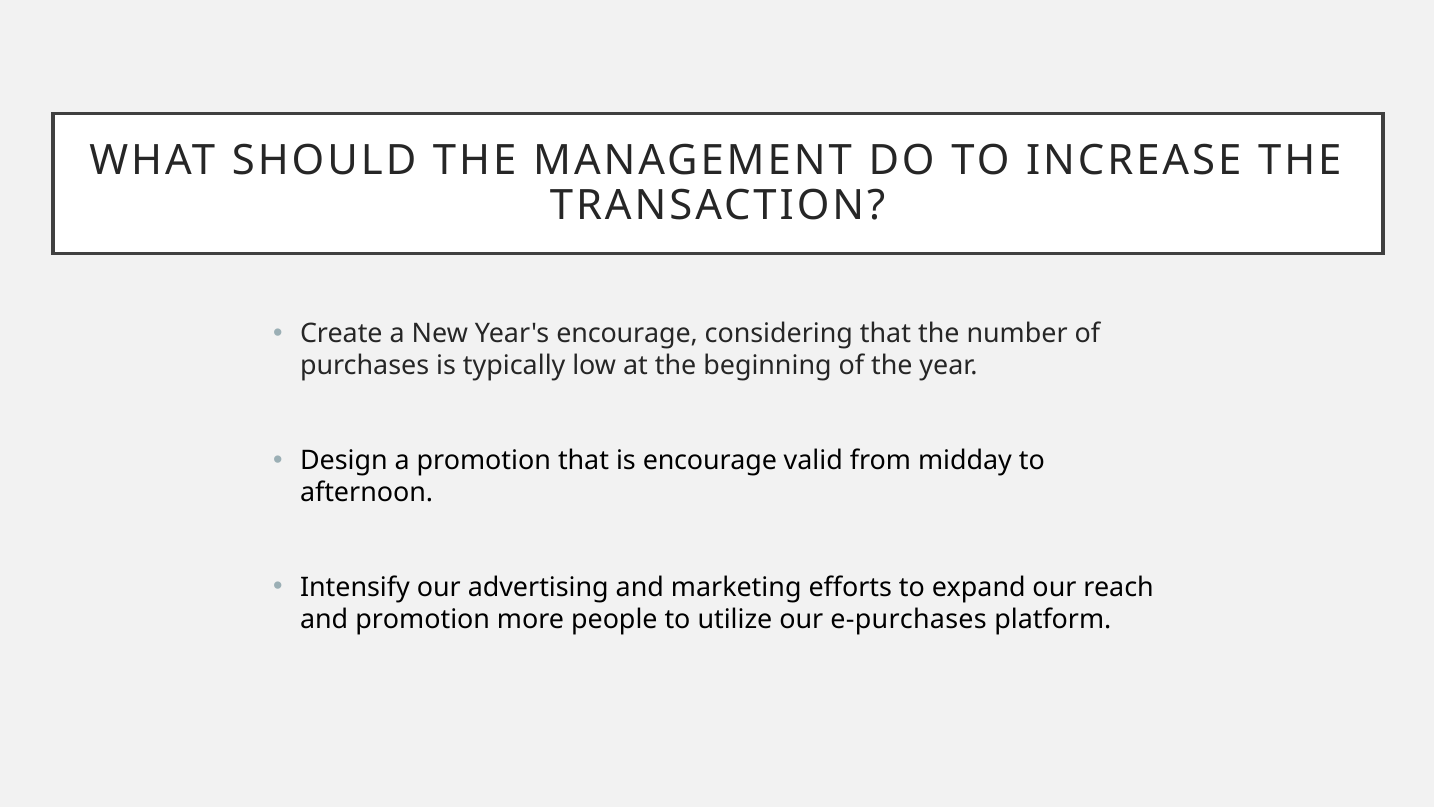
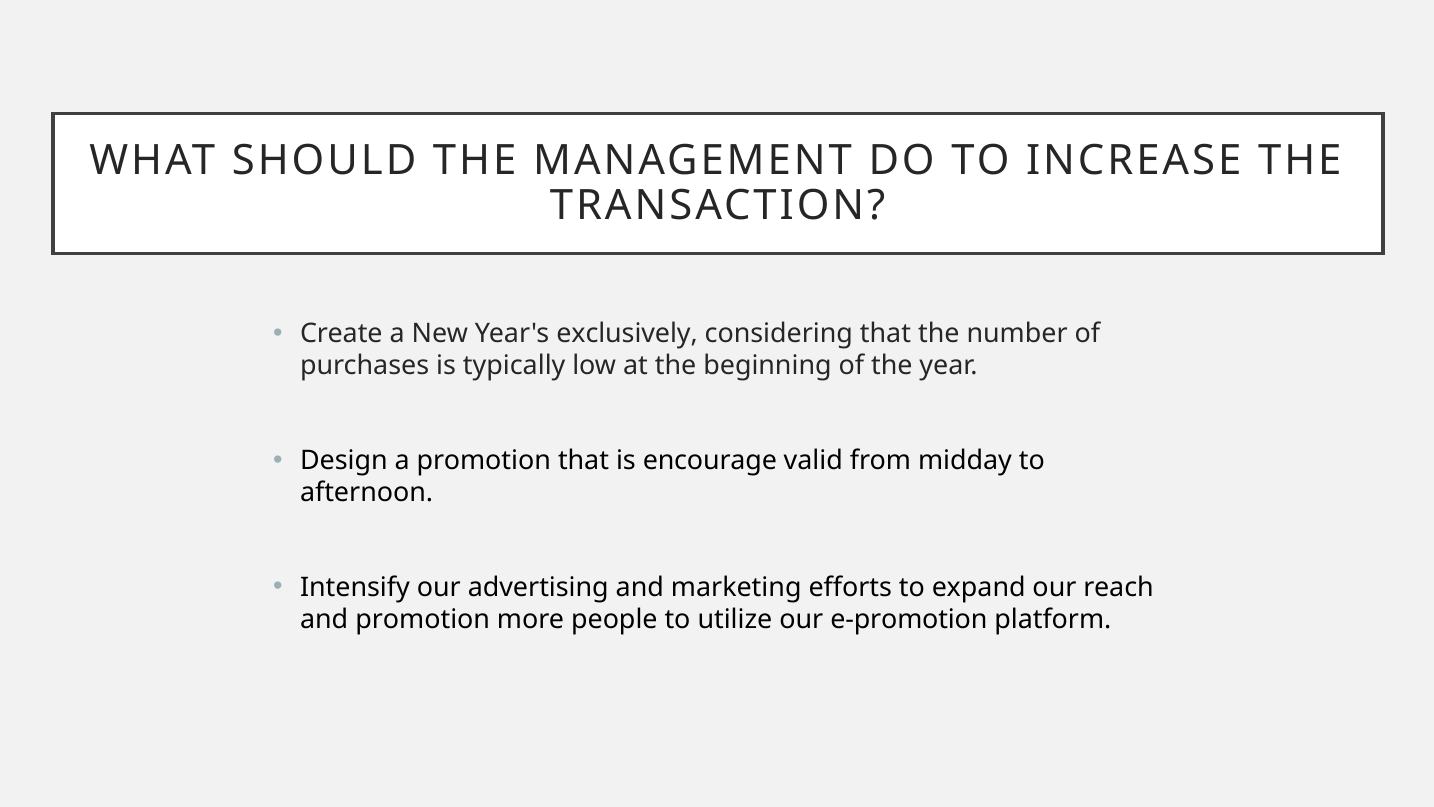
Year's encourage: encourage -> exclusively
e-purchases: e-purchases -> e-promotion
